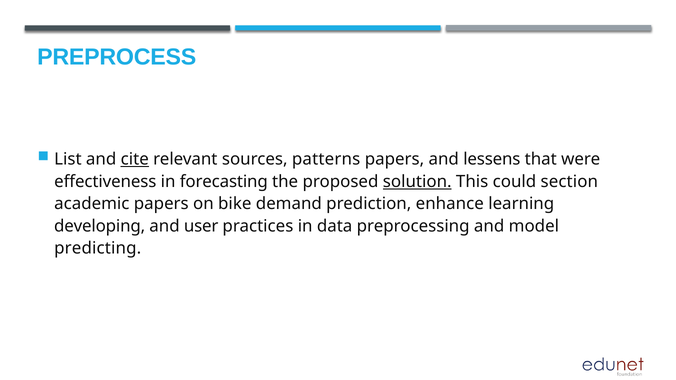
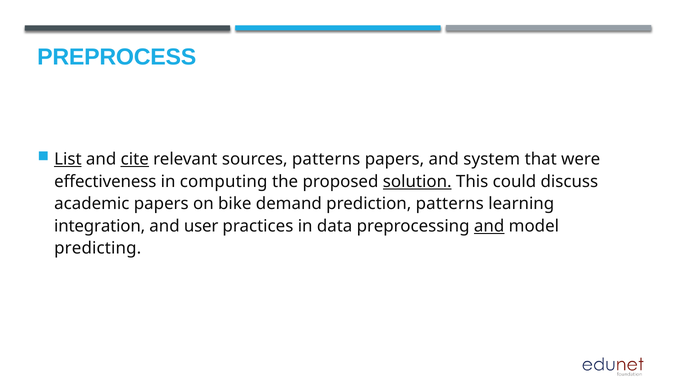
List underline: none -> present
lessens: lessens -> system
forecasting: forecasting -> computing
section: section -> discuss
prediction enhance: enhance -> patterns
developing: developing -> integration
and at (489, 226) underline: none -> present
